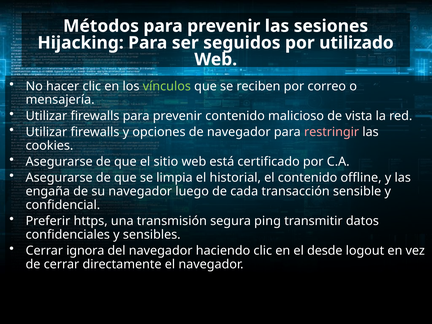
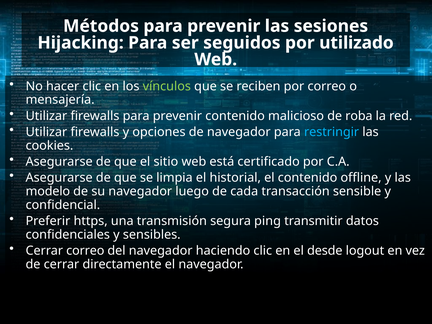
vista: vista -> roba
restringir colour: pink -> light blue
engaña: engaña -> modelo
Cerrar ignora: ignora -> correo
